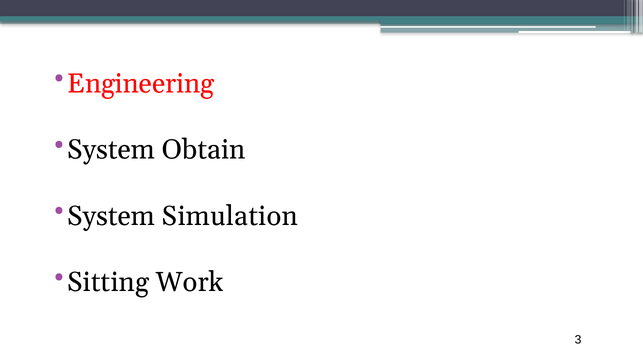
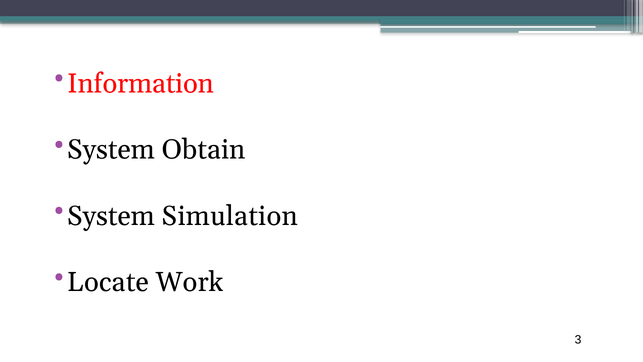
Engineering: Engineering -> Information
Sitting: Sitting -> Locate
